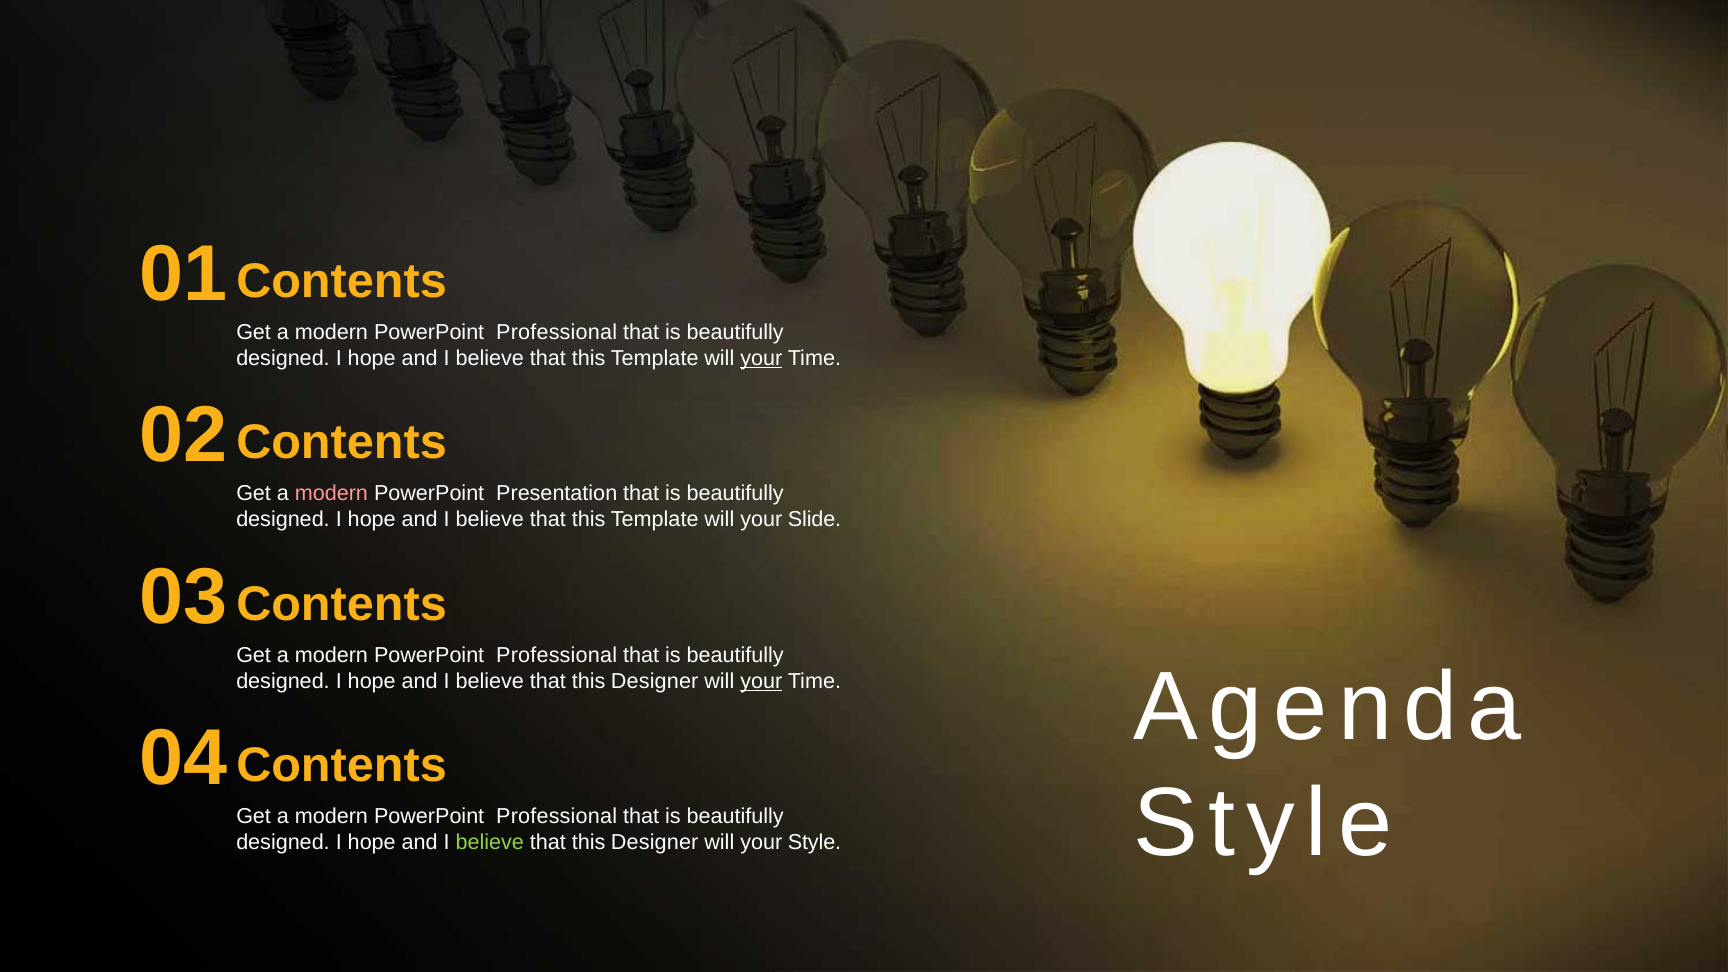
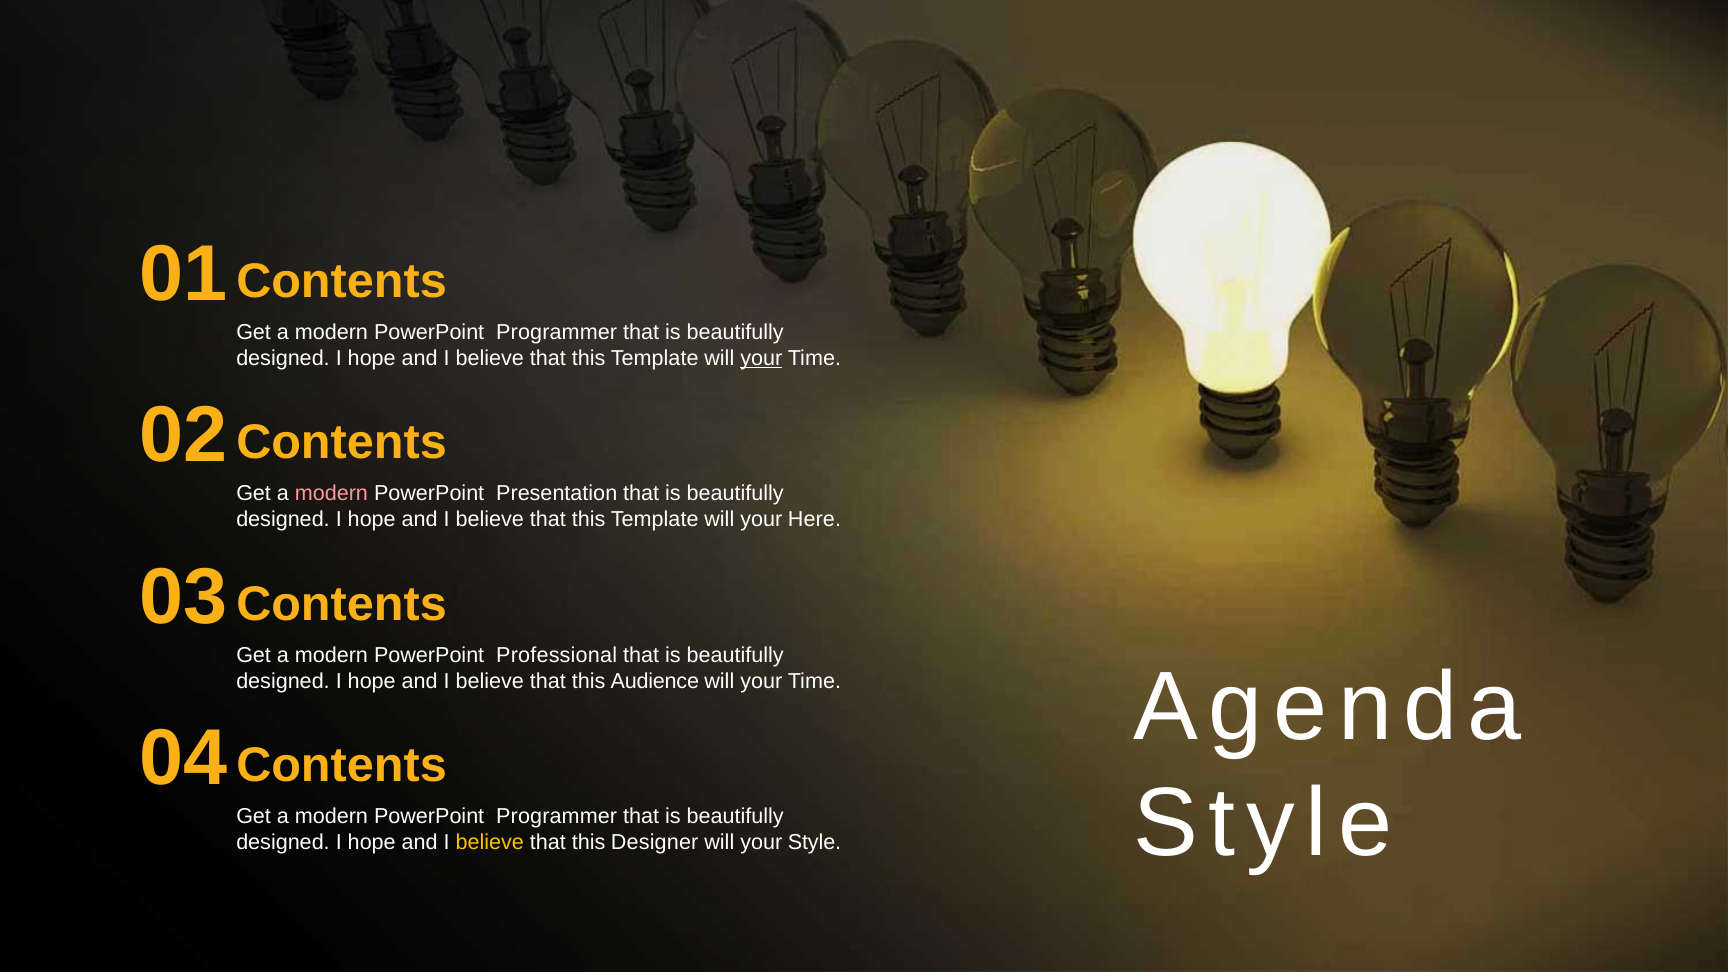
Professional at (557, 332): Professional -> Programmer
Slide: Slide -> Here
Designer at (655, 681): Designer -> Audience
your at (761, 681) underline: present -> none
Professional at (557, 817): Professional -> Programmer
believe at (490, 842) colour: light green -> yellow
